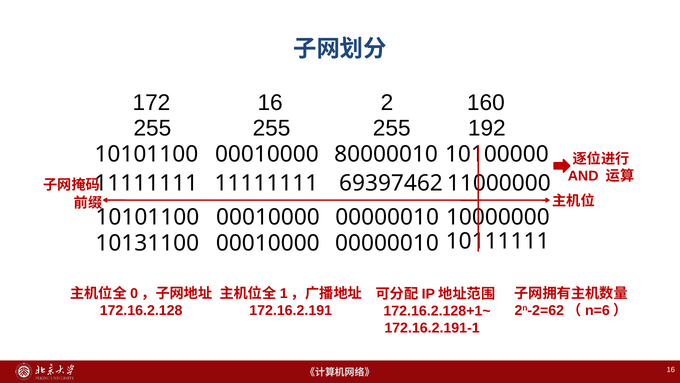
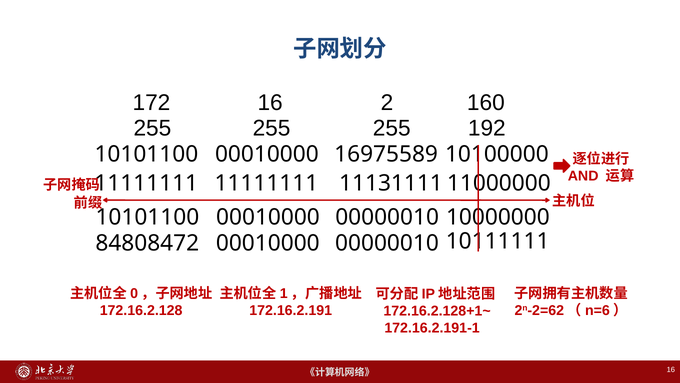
80000010: 80000010 -> 16975589
69397462: 69397462 -> 11131111
10131100: 10131100 -> 84808472
